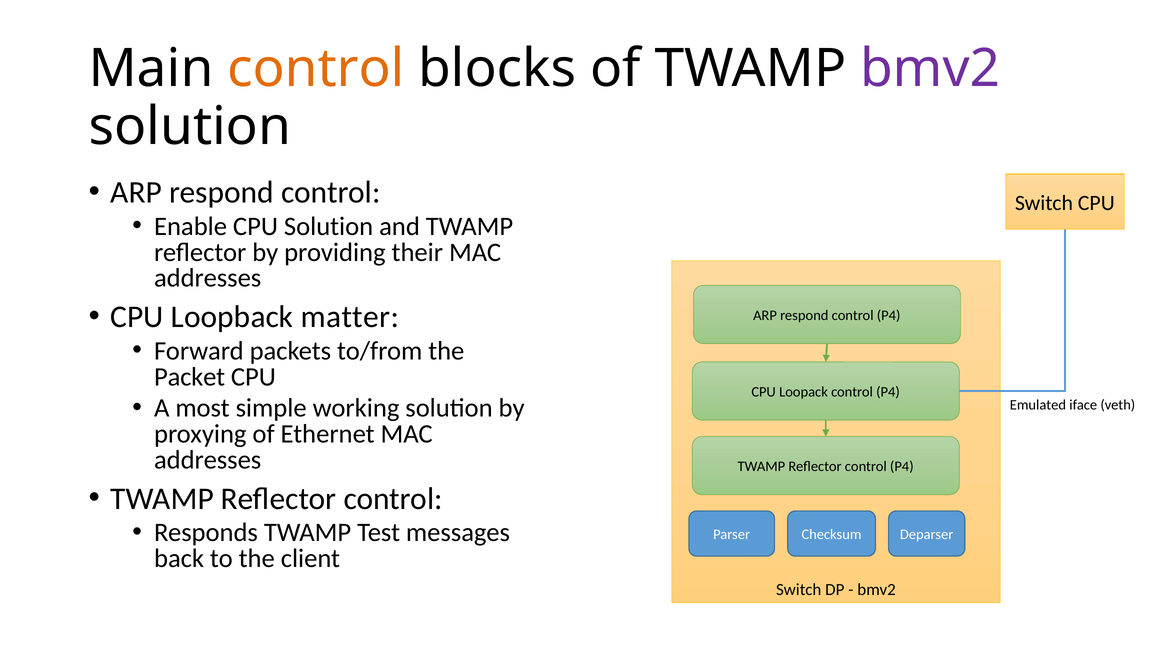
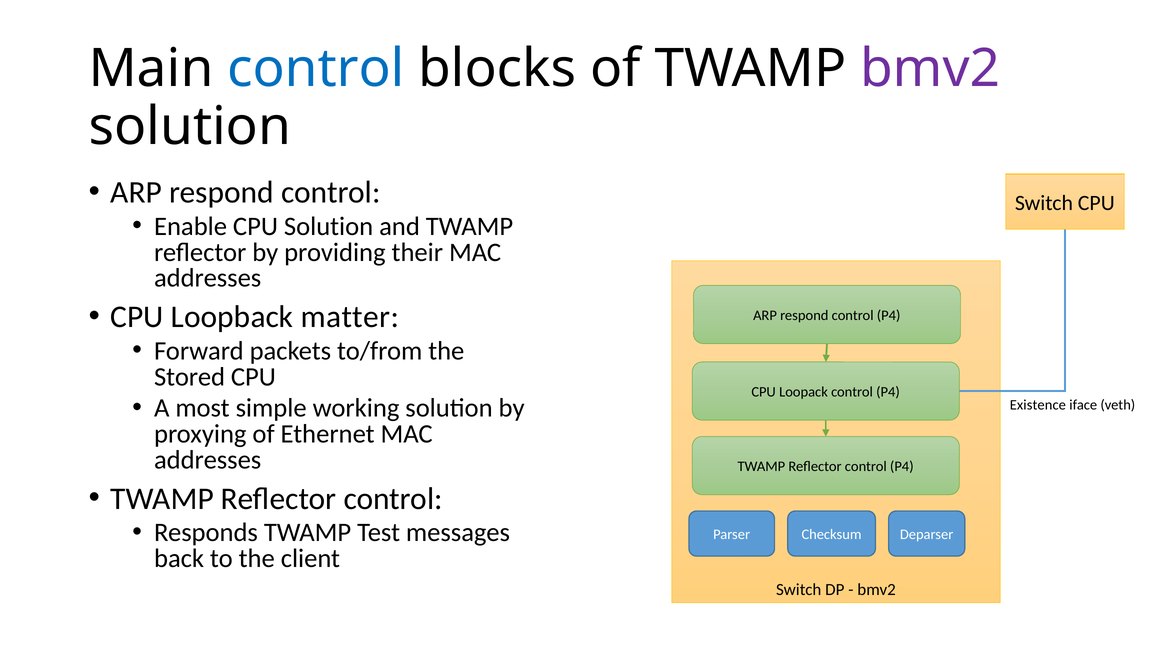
control at (316, 69) colour: orange -> blue
Packet: Packet -> Stored
Emulated: Emulated -> Existence
